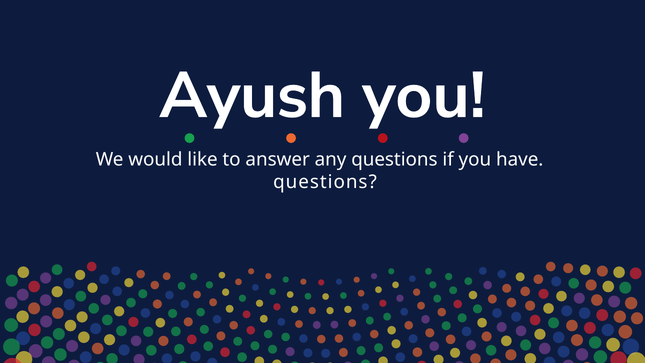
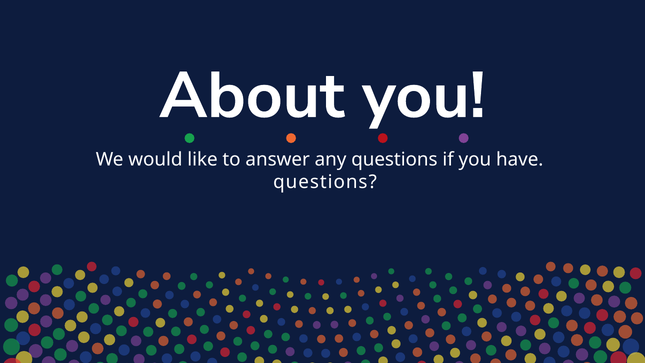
Ayush: Ayush -> About
